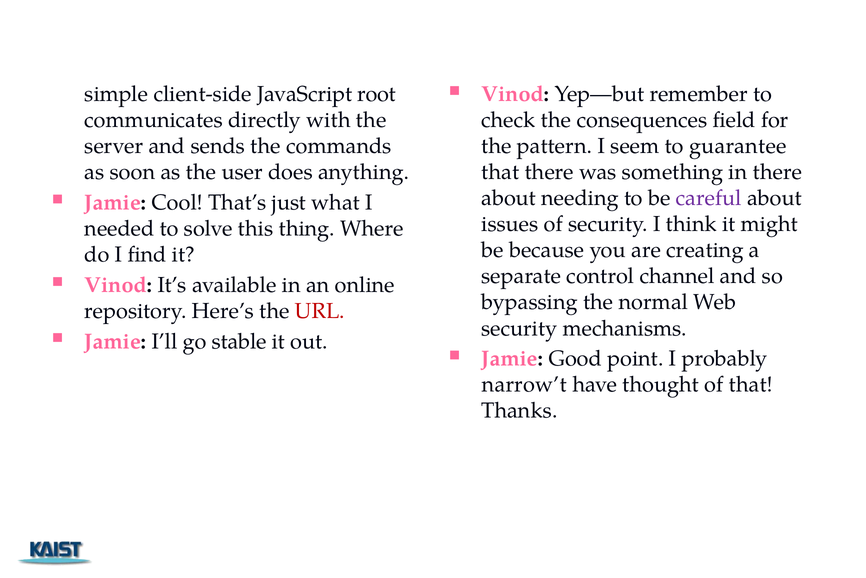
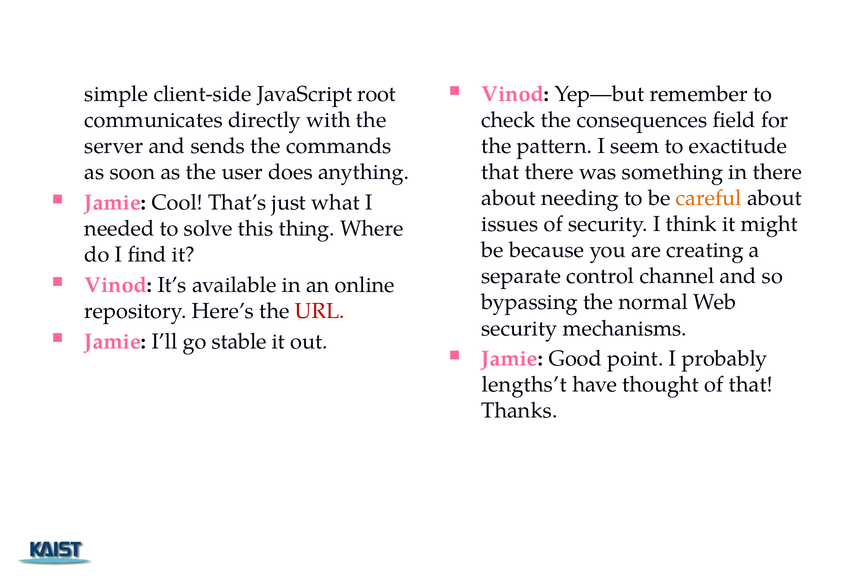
guarantee: guarantee -> exactitude
careful colour: purple -> orange
narrow’t: narrow’t -> lengths’t
